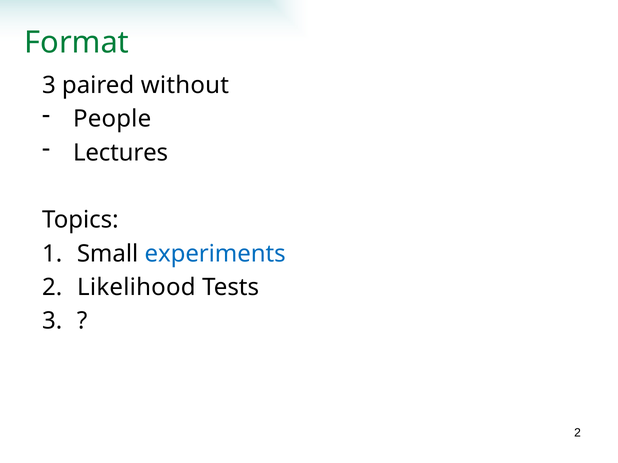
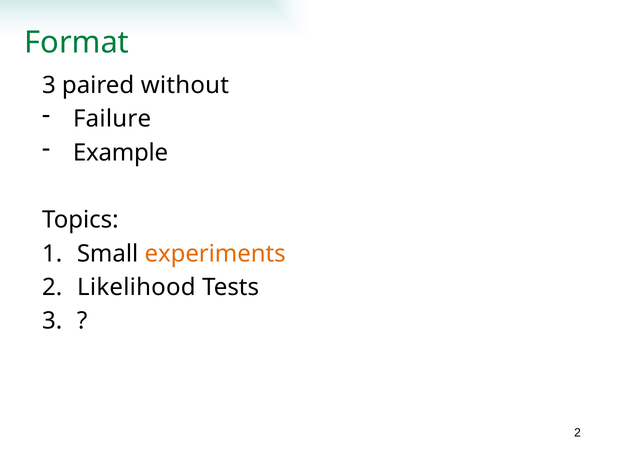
People: People -> Failure
Lectures: Lectures -> Example
experiments colour: blue -> orange
